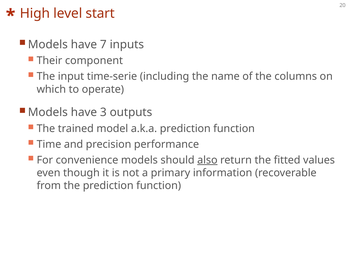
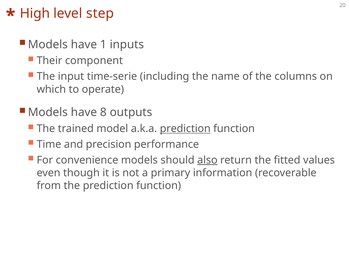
start: start -> step
7: 7 -> 1
3: 3 -> 8
prediction at (185, 129) underline: none -> present
